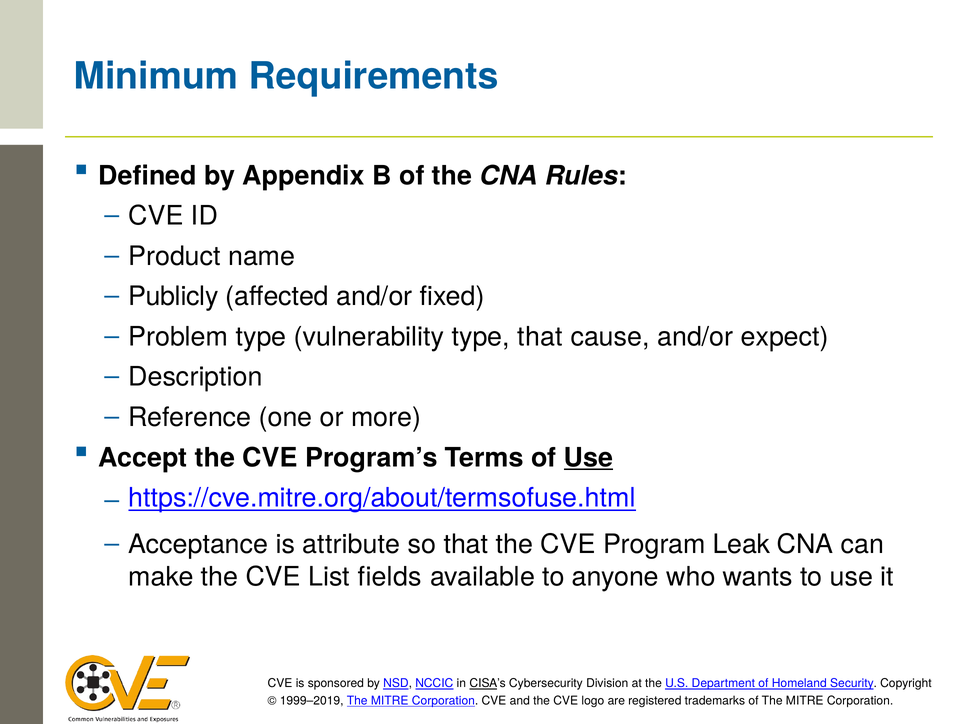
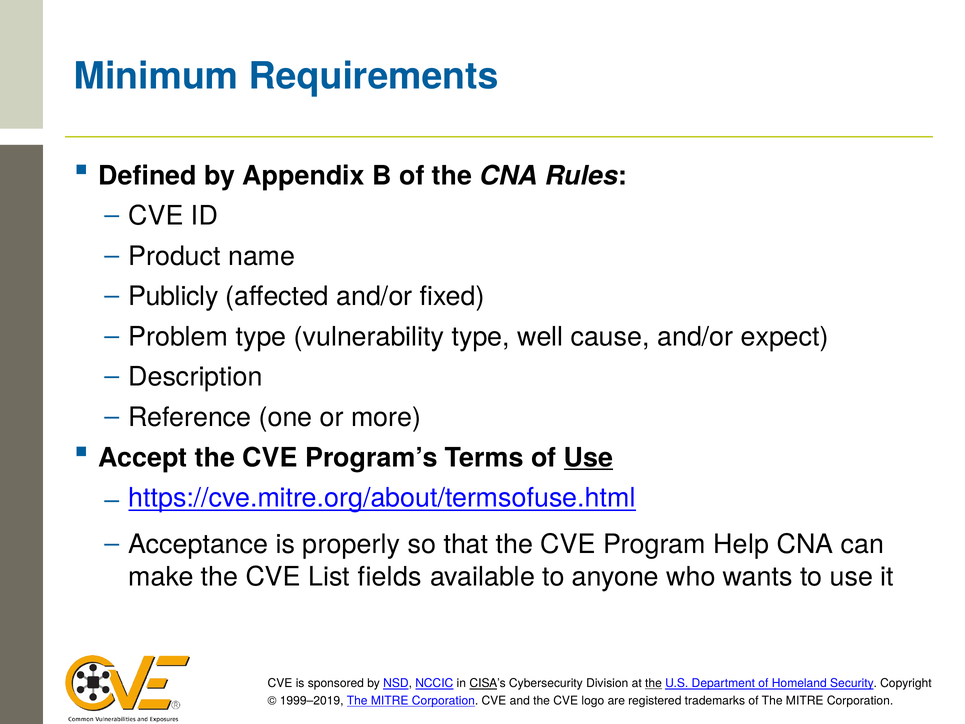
type that: that -> well
attribute: attribute -> properly
Leak: Leak -> Help
the at (653, 683) underline: none -> present
